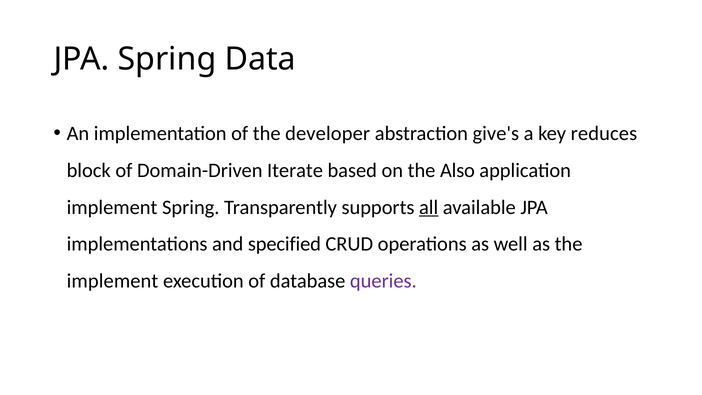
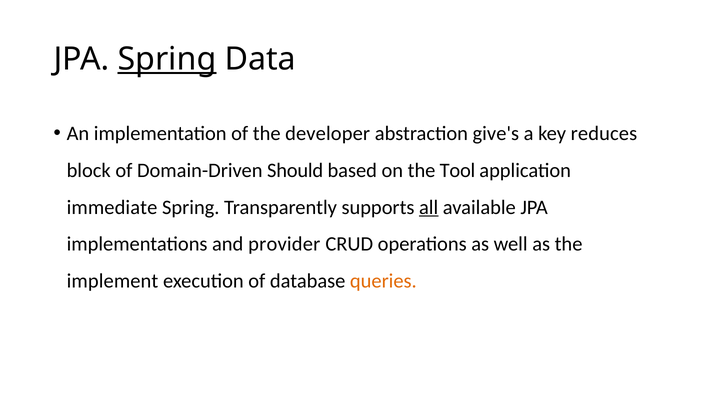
Spring at (167, 59) underline: none -> present
Iterate: Iterate -> Should
Also: Also -> Tool
implement at (112, 207): implement -> immediate
specified: specified -> provider
queries colour: purple -> orange
